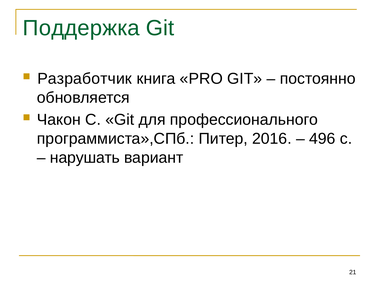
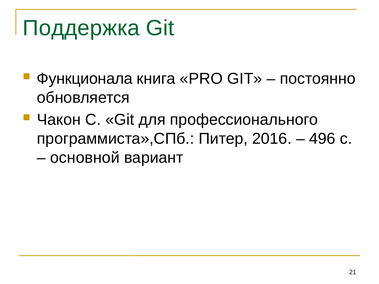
Разработчик: Разработчик -> Функционала
нарушать: нарушать -> основной
